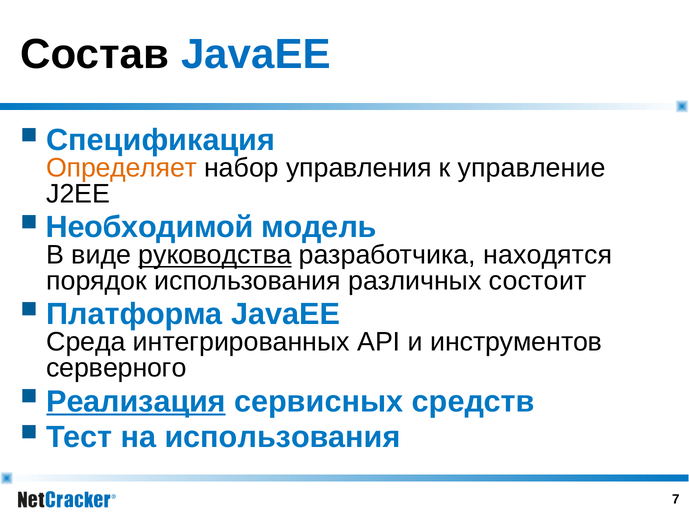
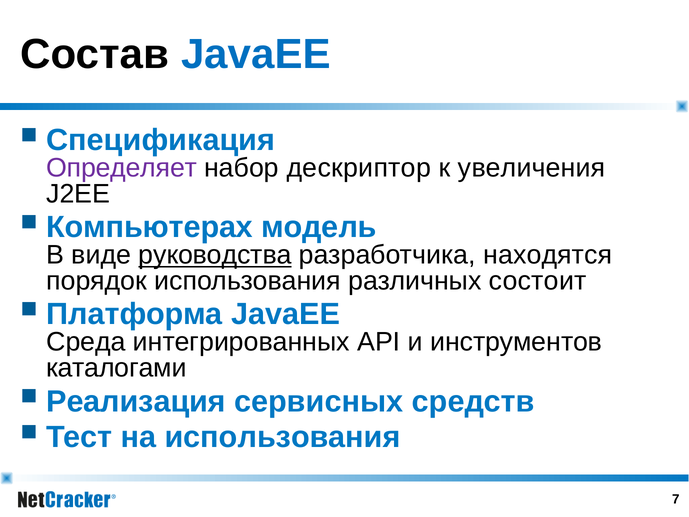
Определяет colour: orange -> purple
управления: управления -> дескриптор
управление: управление -> увеличения
Необходимой: Необходимой -> Компьютерах
серверного: серверного -> каталогами
Реализация underline: present -> none
